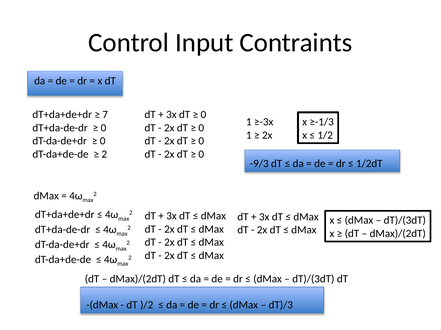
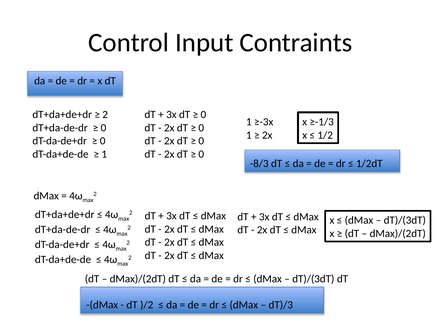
7 at (105, 115): 7 -> 2
2 at (104, 155): 2 -> 1
-9/3: -9/3 -> -8/3
